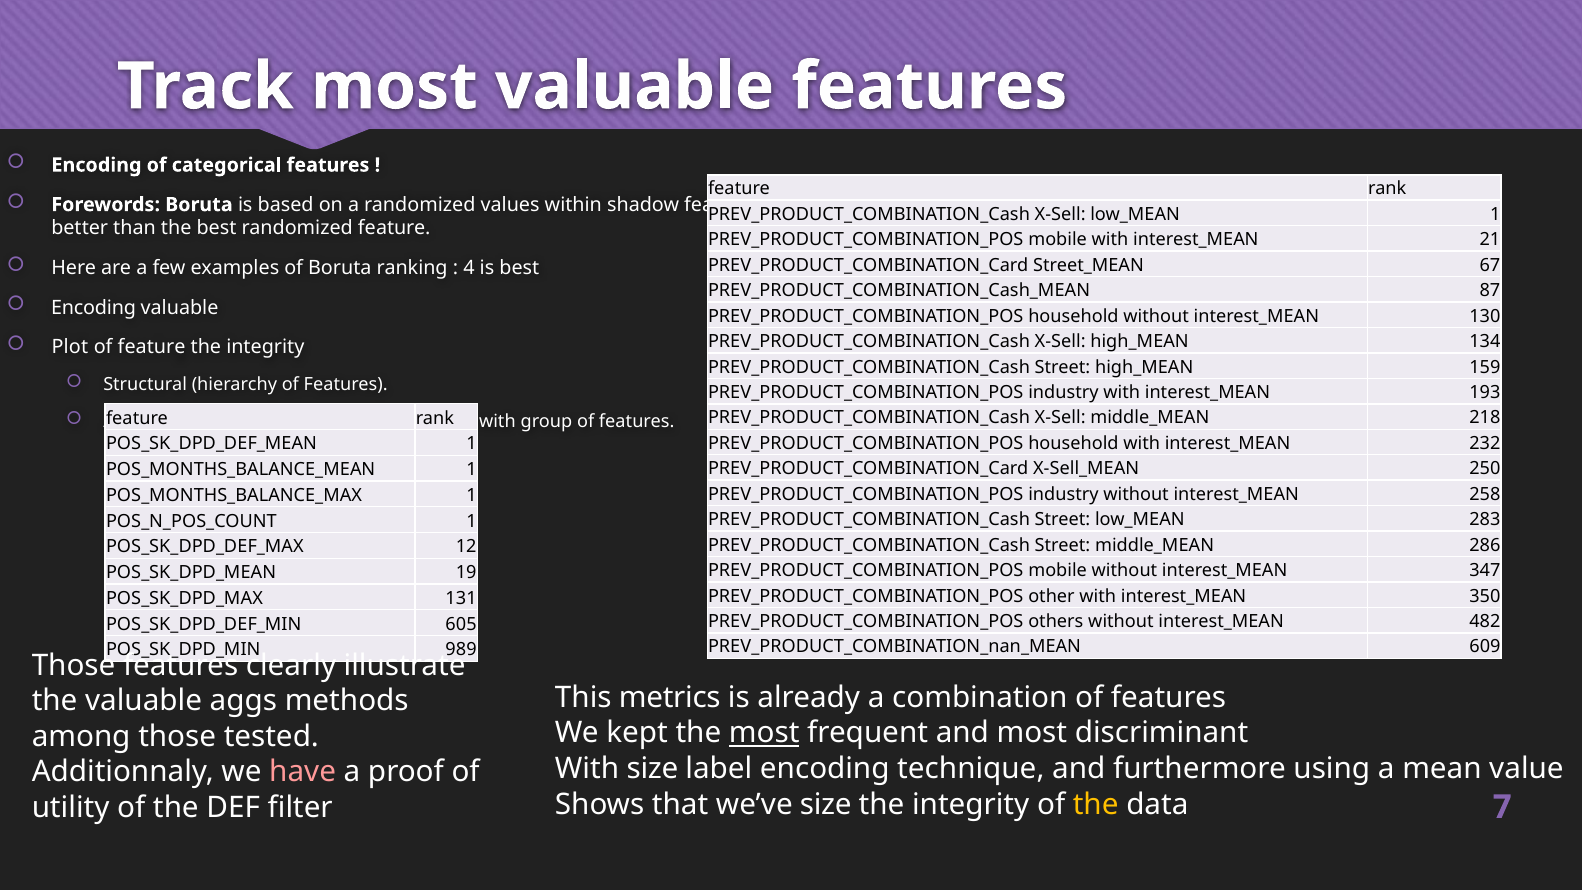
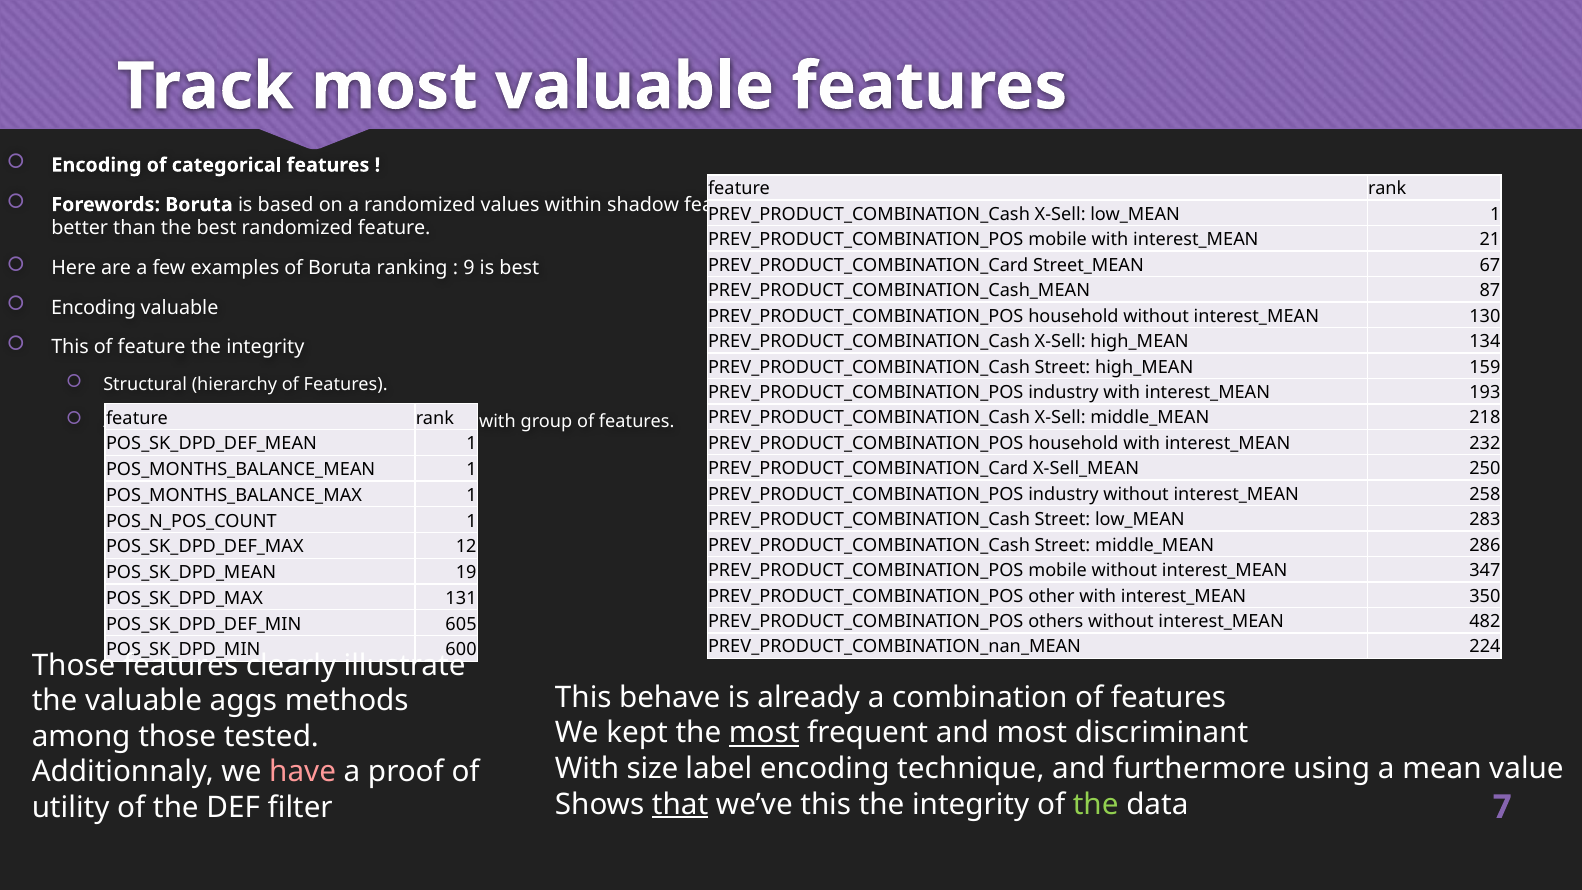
4: 4 -> 9
Plot at (70, 347): Plot -> This
609: 609 -> 224
989: 989 -> 600
metrics: metrics -> behave
that underline: none -> present
we’ve size: size -> this
the at (1096, 804) colour: yellow -> light green
